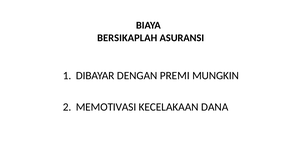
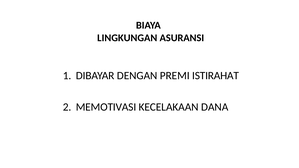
BERSIKAPLAH: BERSIKAPLAH -> LINGKUNGAN
MUNGKIN: MUNGKIN -> ISTIRAHAT
